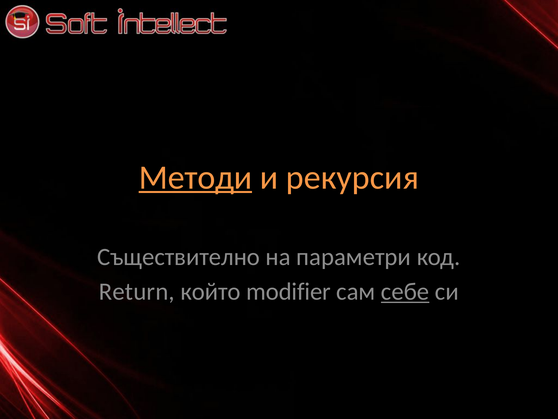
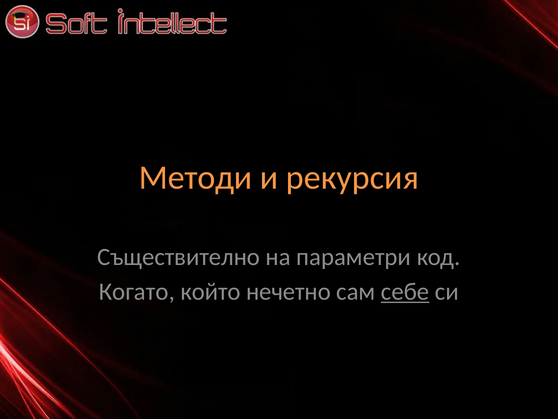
Методи underline: present -> none
Return: Return -> Когато
modifier: modifier -> нечетно
